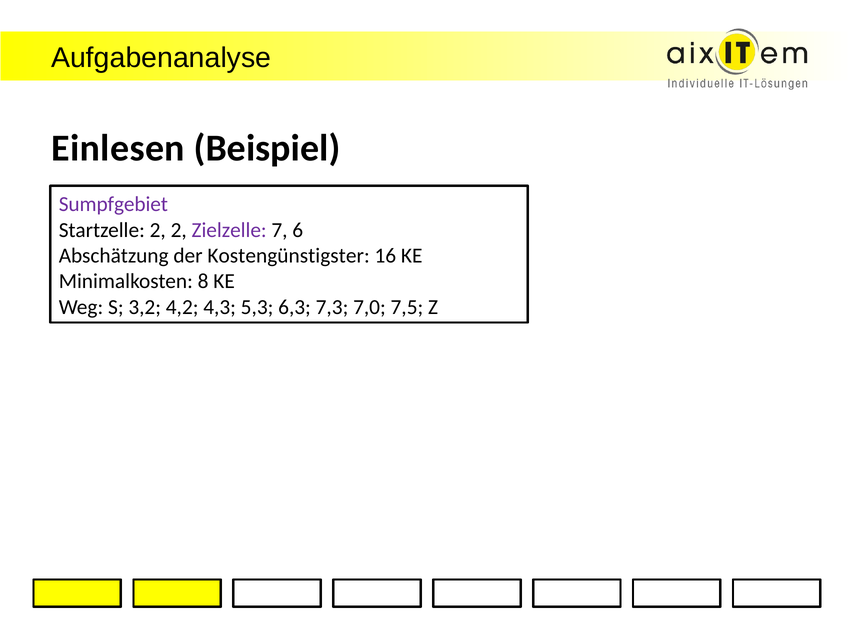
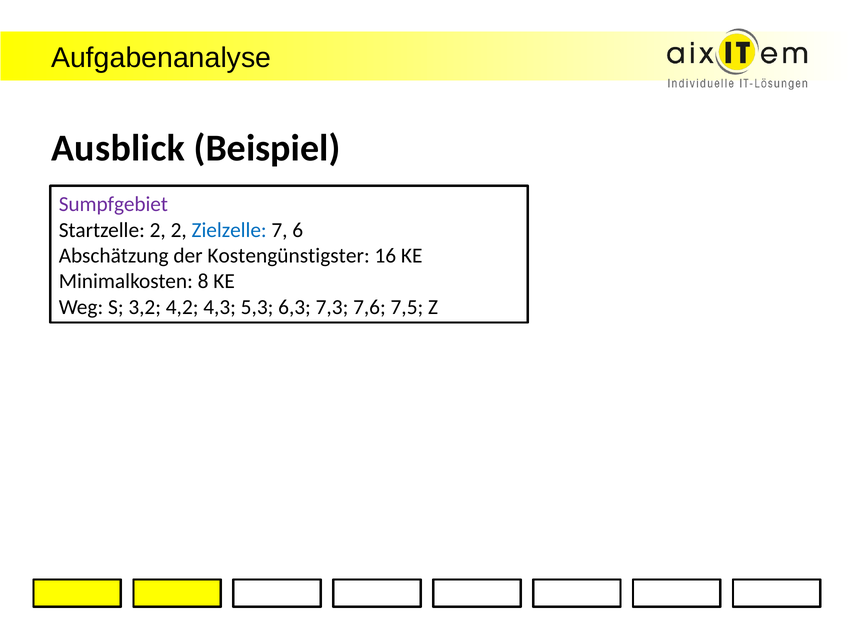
Einlesen: Einlesen -> Ausblick
Zielzelle colour: purple -> blue
7,0: 7,0 -> 7,6
